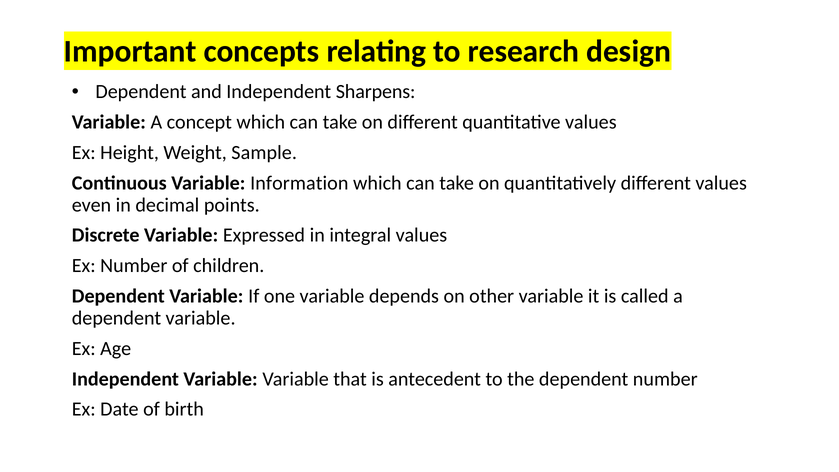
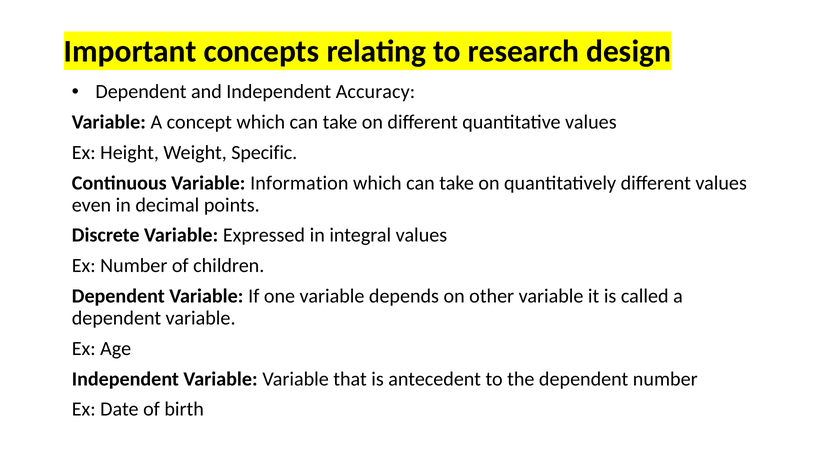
Sharpens: Sharpens -> Accuracy
Sample: Sample -> Specific
